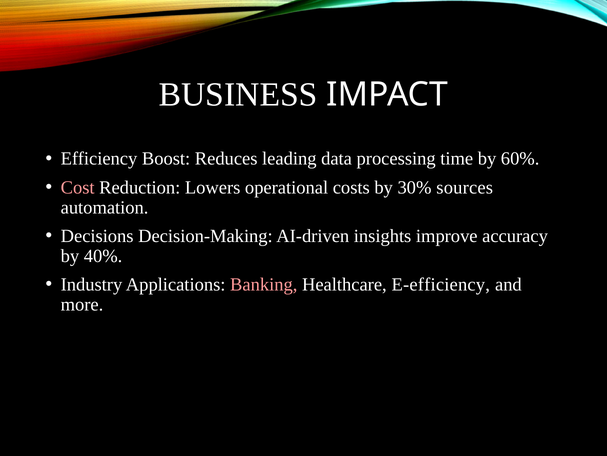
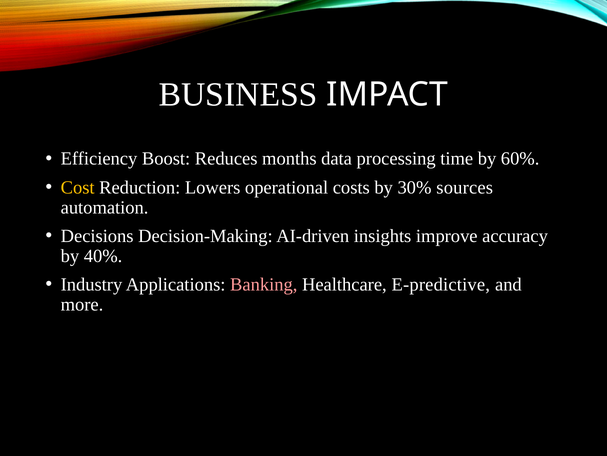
leading: leading -> months
Cost colour: pink -> yellow
E-efficiency: E-efficiency -> E-predictive
